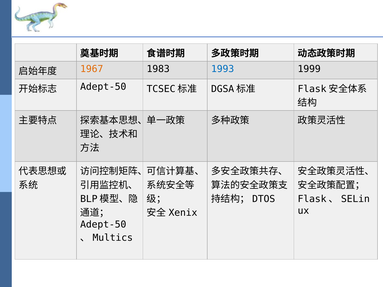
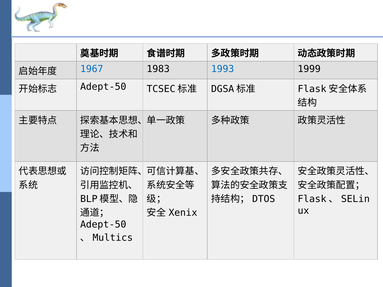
1967 colour: orange -> blue
